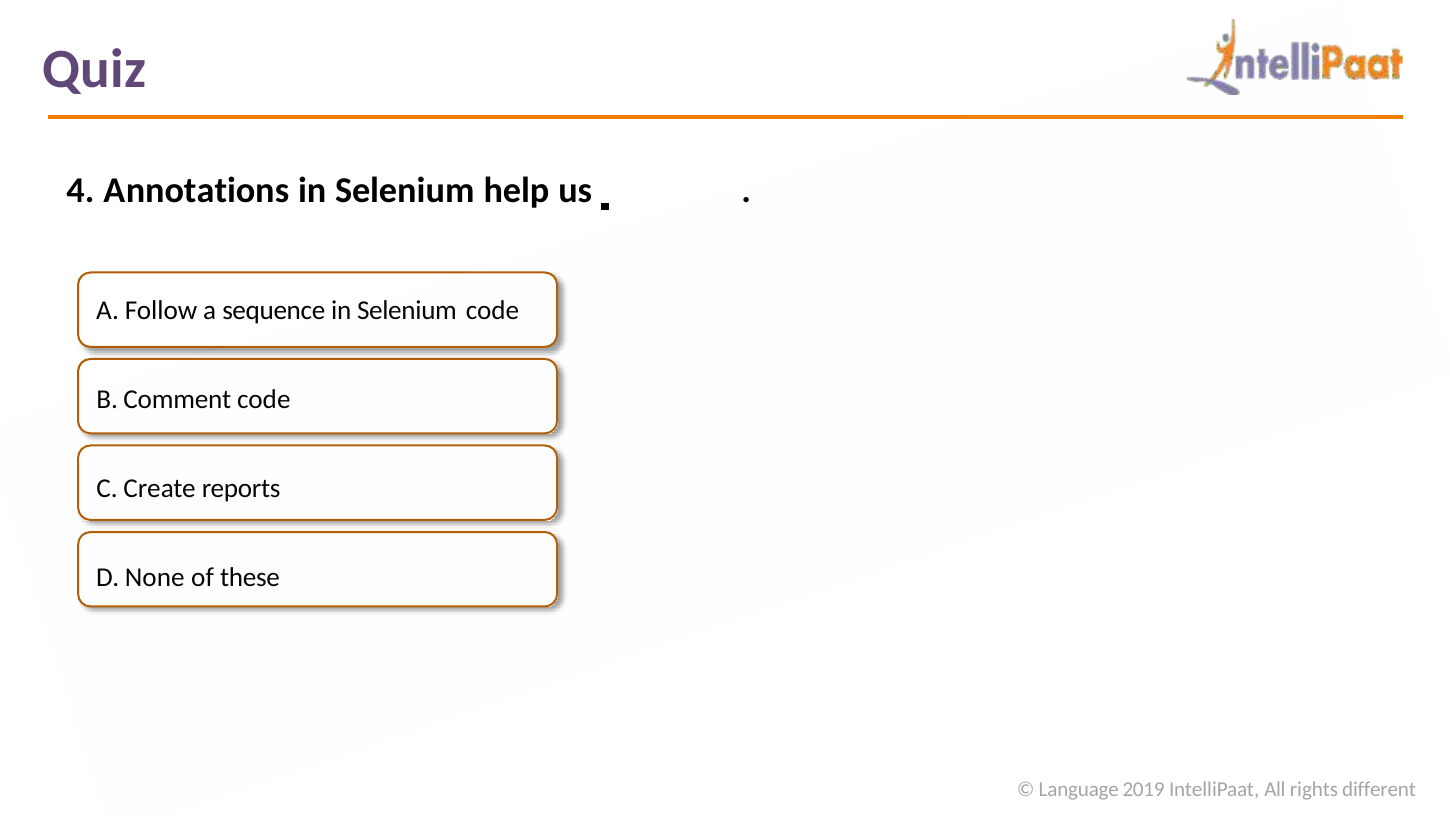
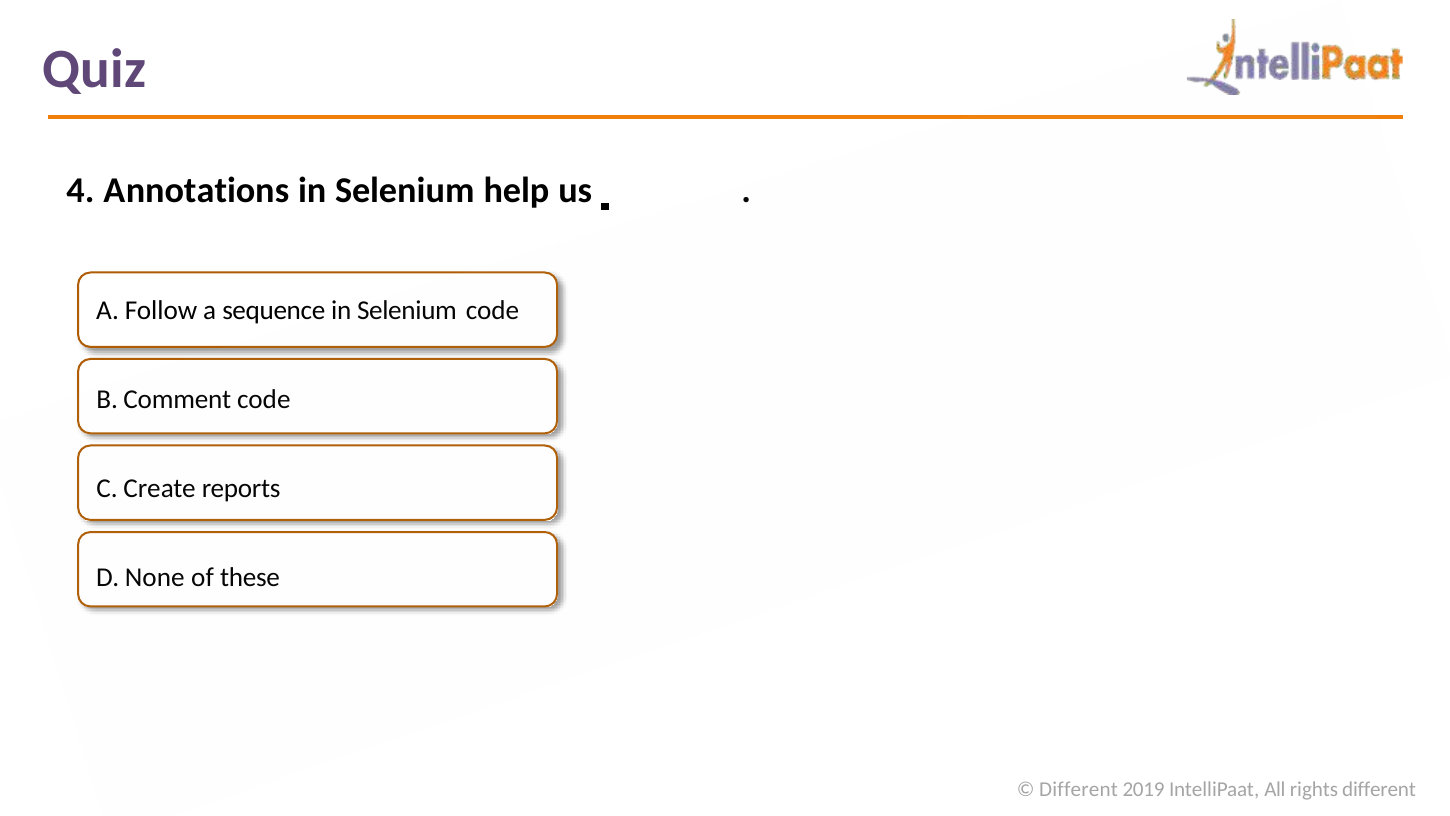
Language at (1079, 789): Language -> Different
